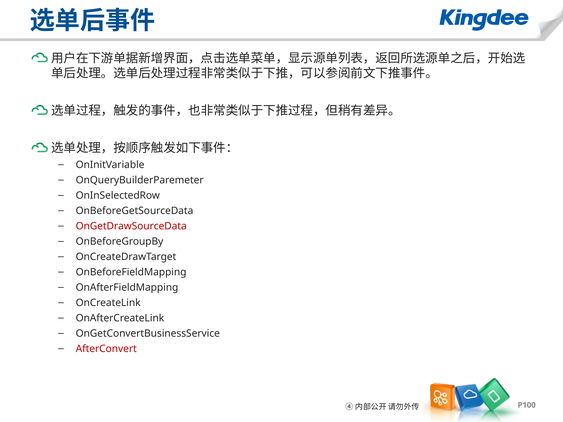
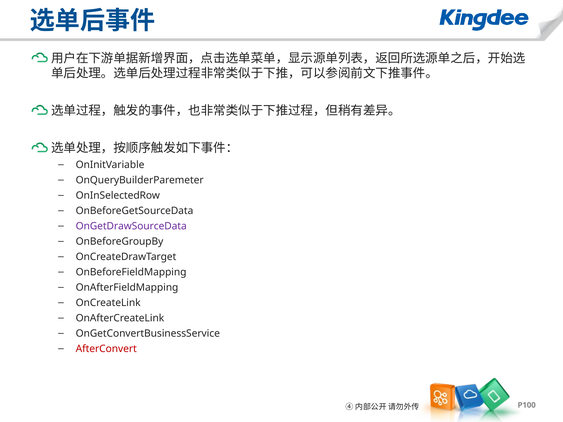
OnGetDrawSourceData colour: red -> purple
